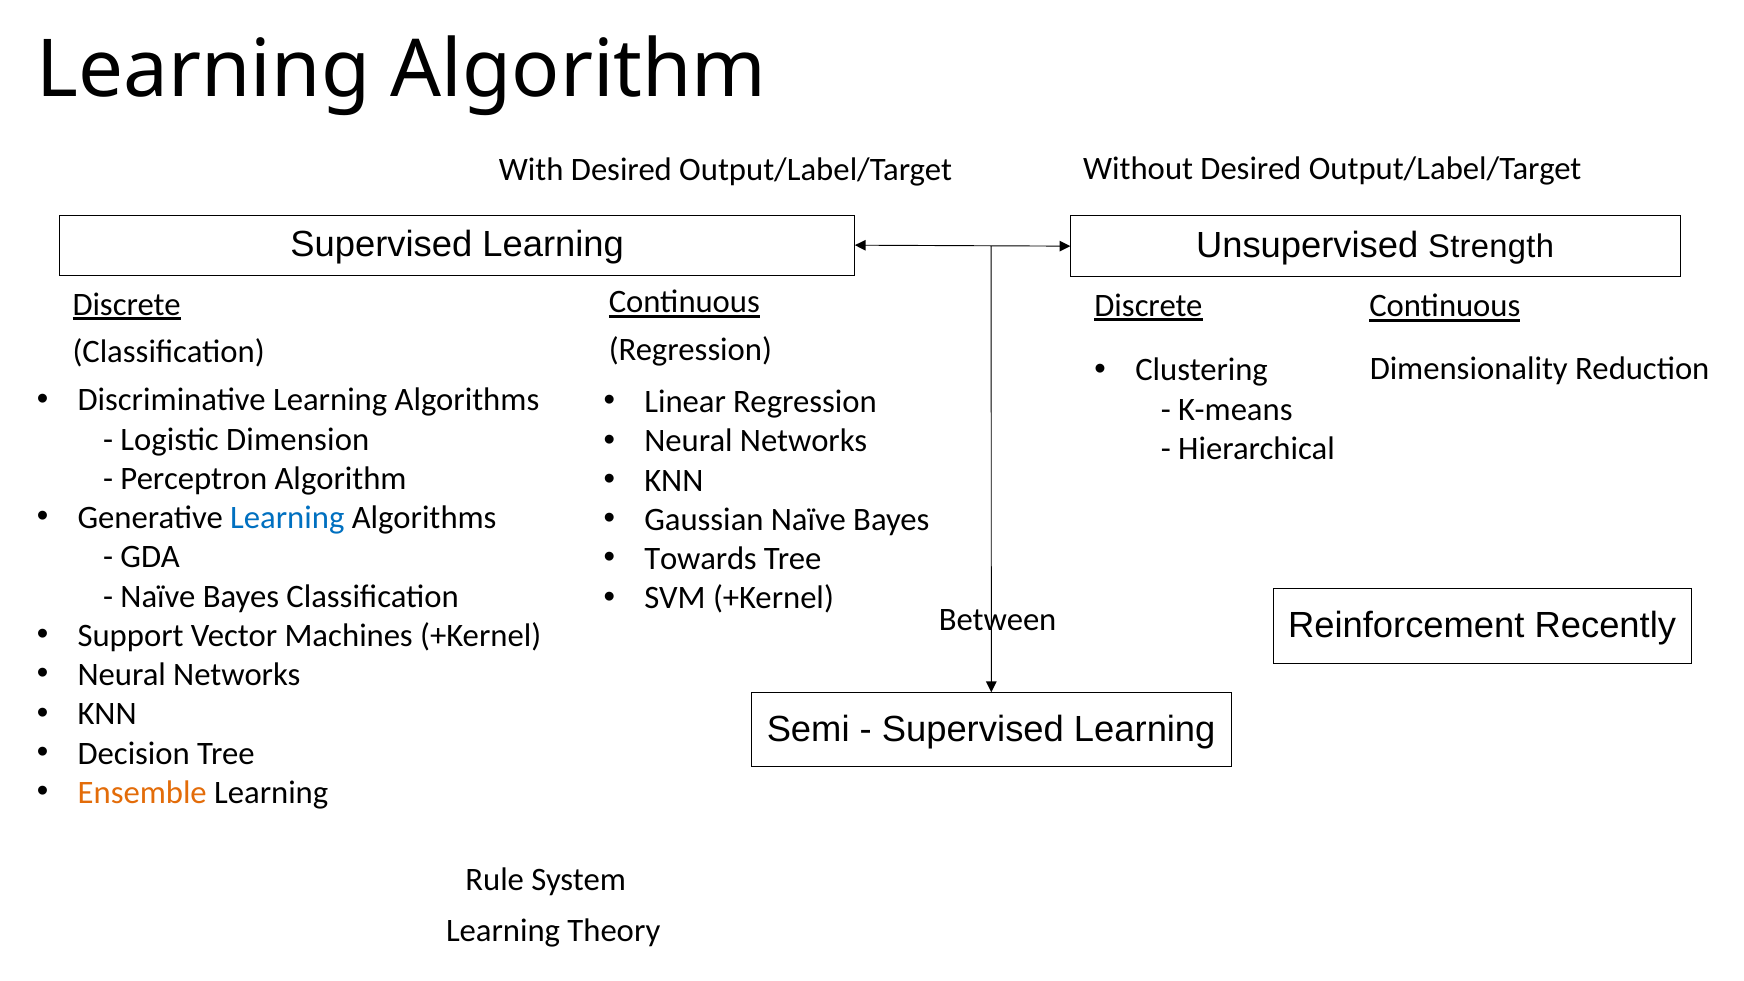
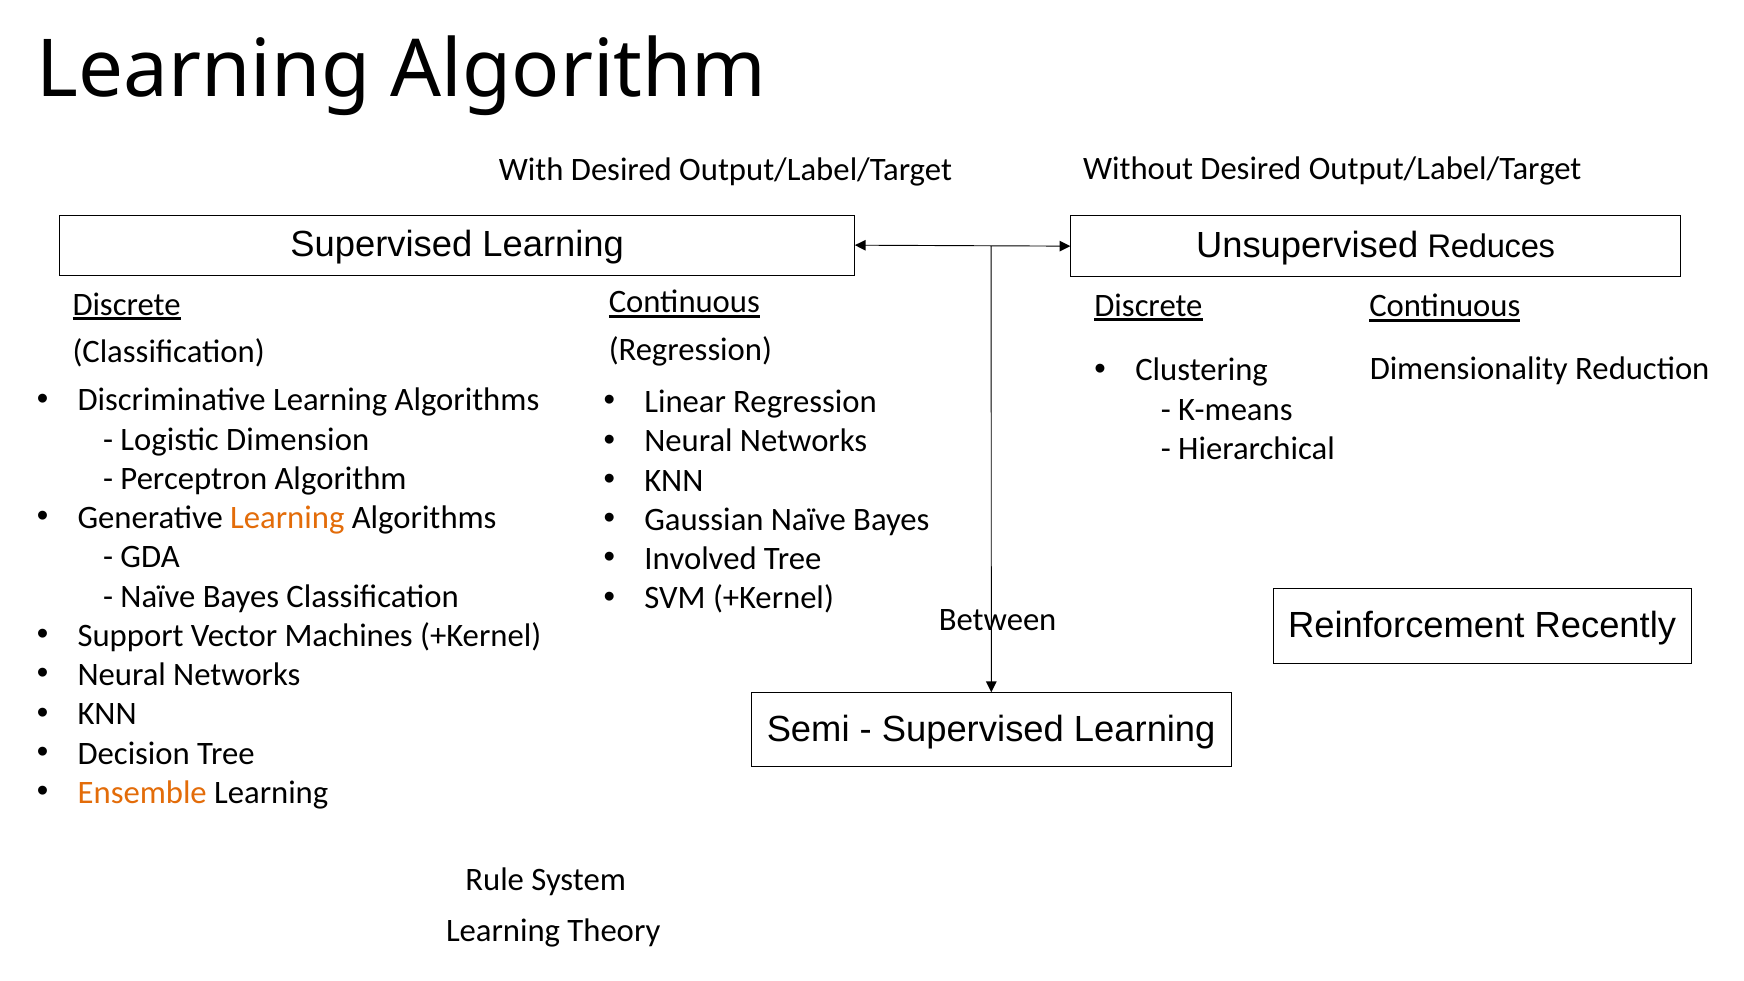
Strength: Strength -> Reduces
Learning at (287, 518) colour: blue -> orange
Towards: Towards -> Involved
